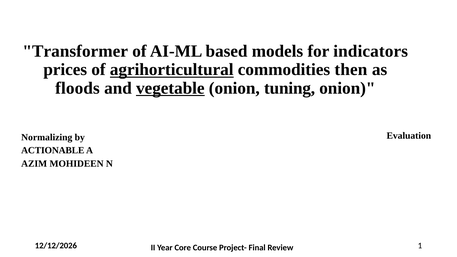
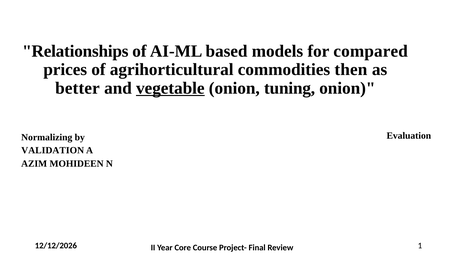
Transformer: Transformer -> Relationships
indicators: indicators -> compared
agrihorticultural underline: present -> none
floods: floods -> better
ACTIONABLE: ACTIONABLE -> VALIDATION
